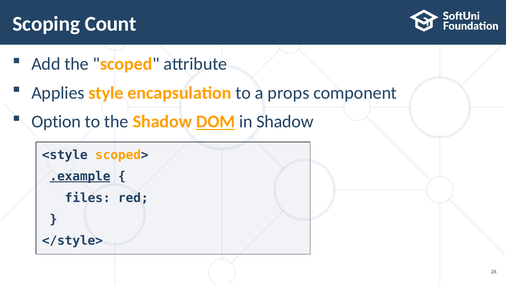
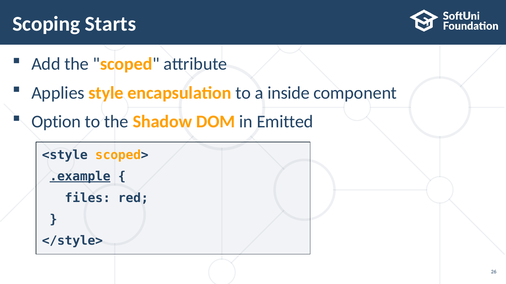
Count: Count -> Starts
props: props -> inside
DOM underline: present -> none
in Shadow: Shadow -> Emitted
